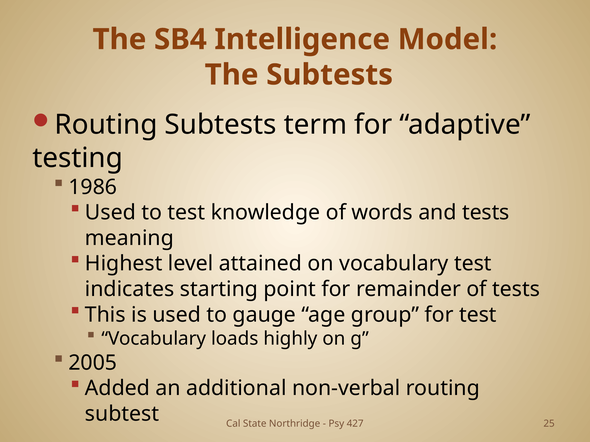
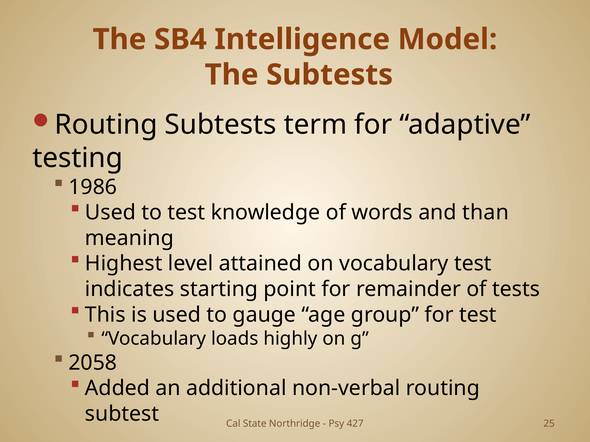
and tests: tests -> than
2005: 2005 -> 2058
